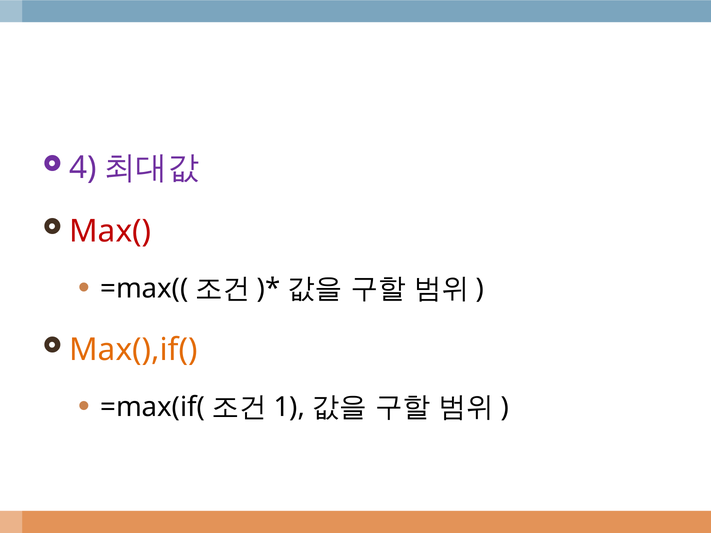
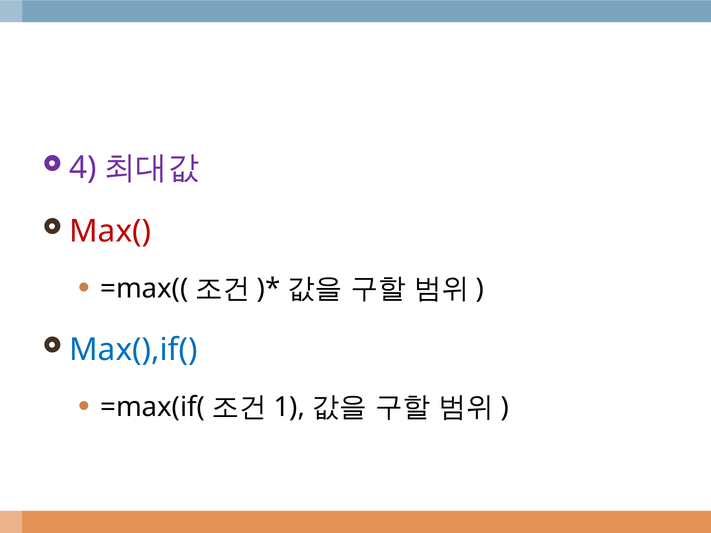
Max(),if( colour: orange -> blue
